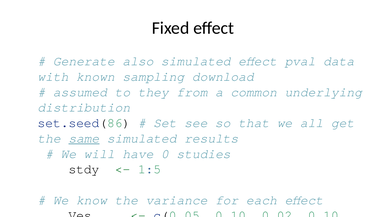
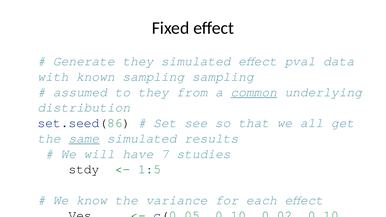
Generate also: also -> they
sampling download: download -> sampling
common underline: none -> present
0: 0 -> 7
